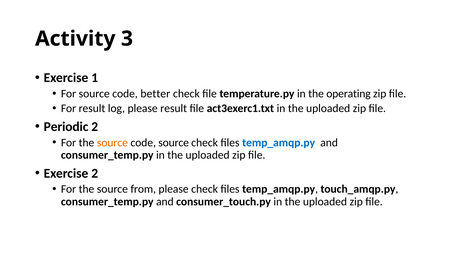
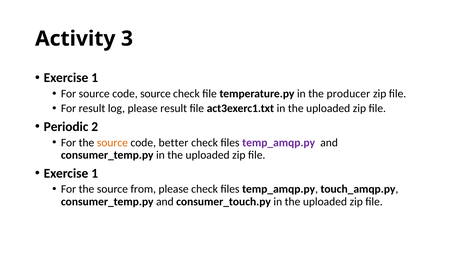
code better: better -> source
operating: operating -> producer
code source: source -> better
temp_amqp.py at (279, 142) colour: blue -> purple
2 at (95, 173): 2 -> 1
